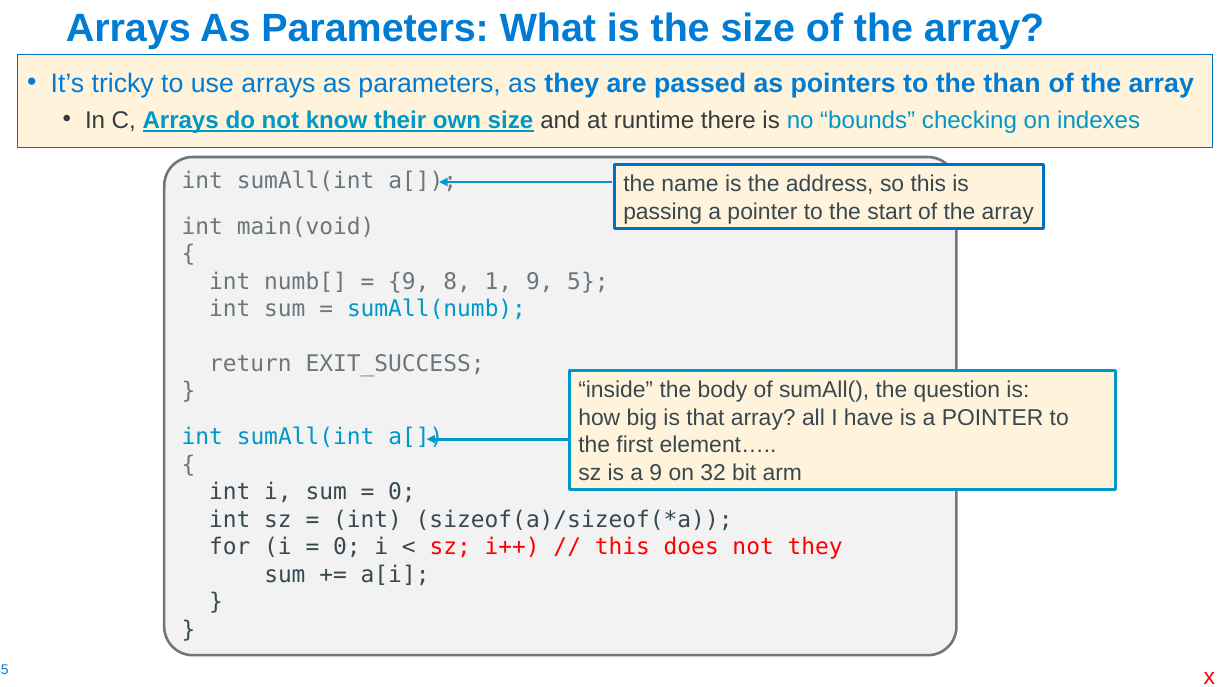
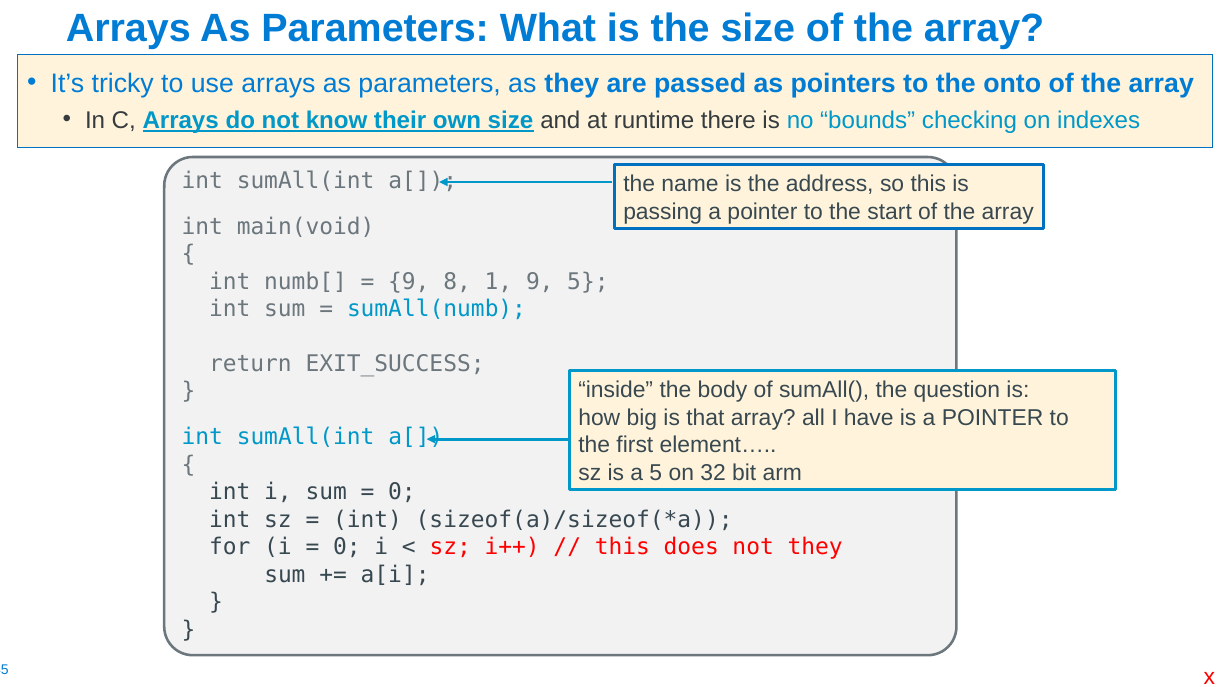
than: than -> onto
a 9: 9 -> 5
